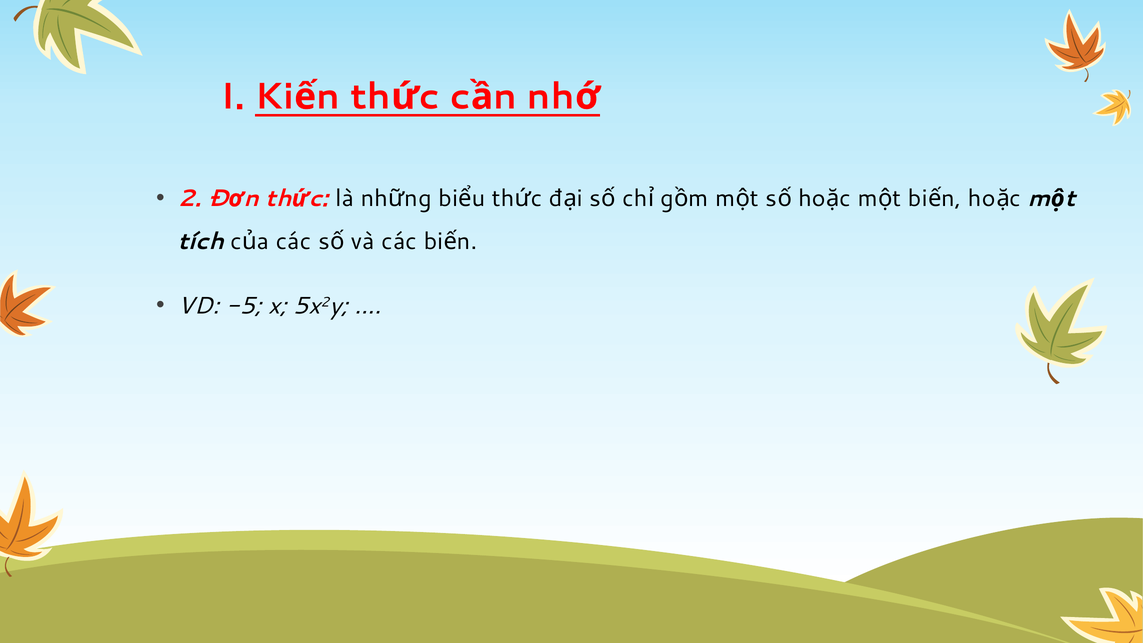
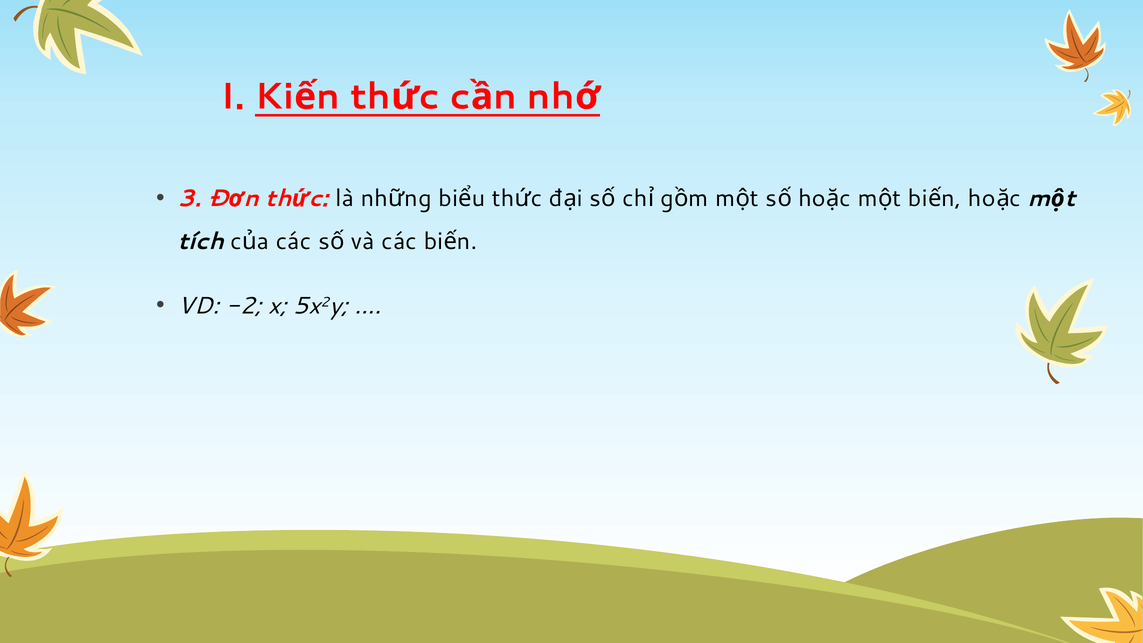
2: 2 -> 3
-5: -5 -> -2
